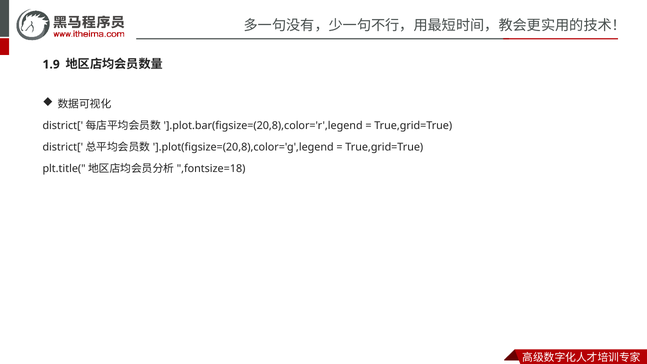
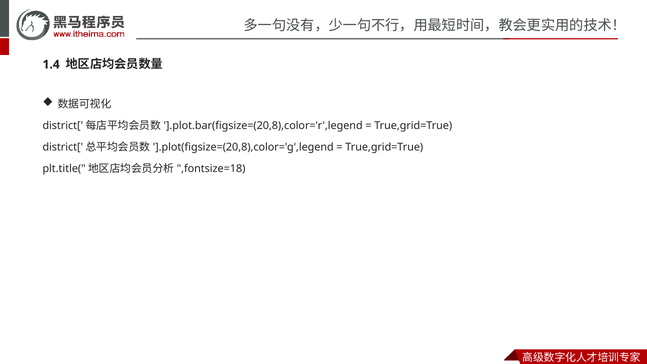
1.9: 1.9 -> 1.4
